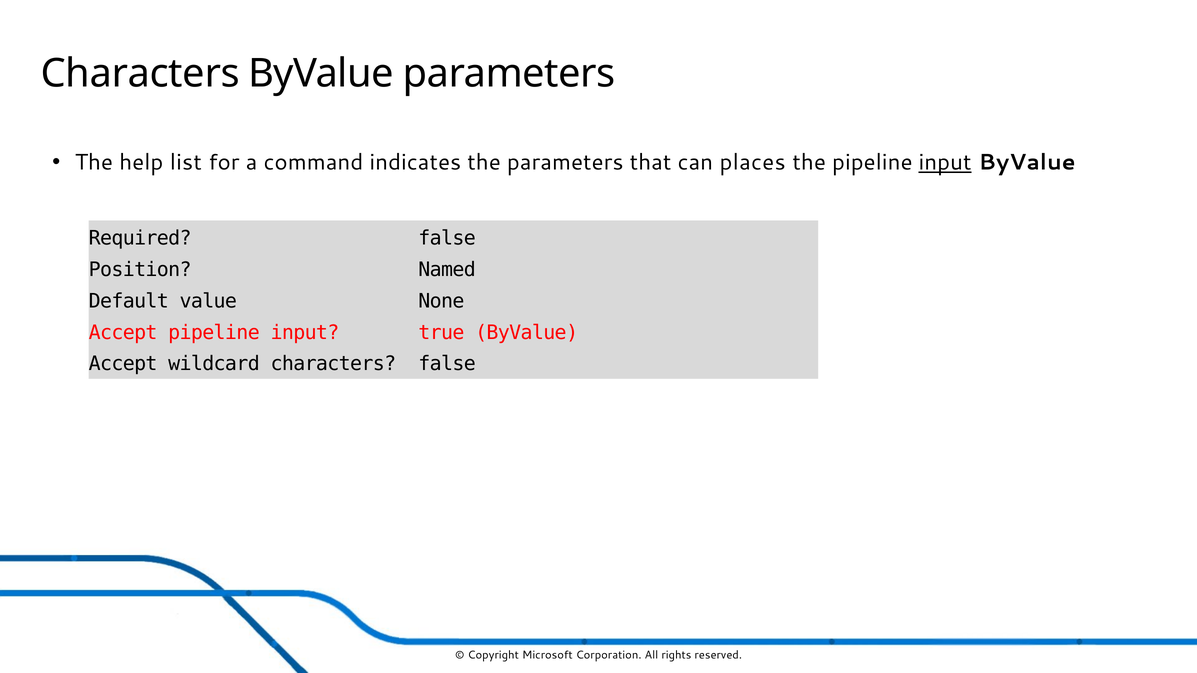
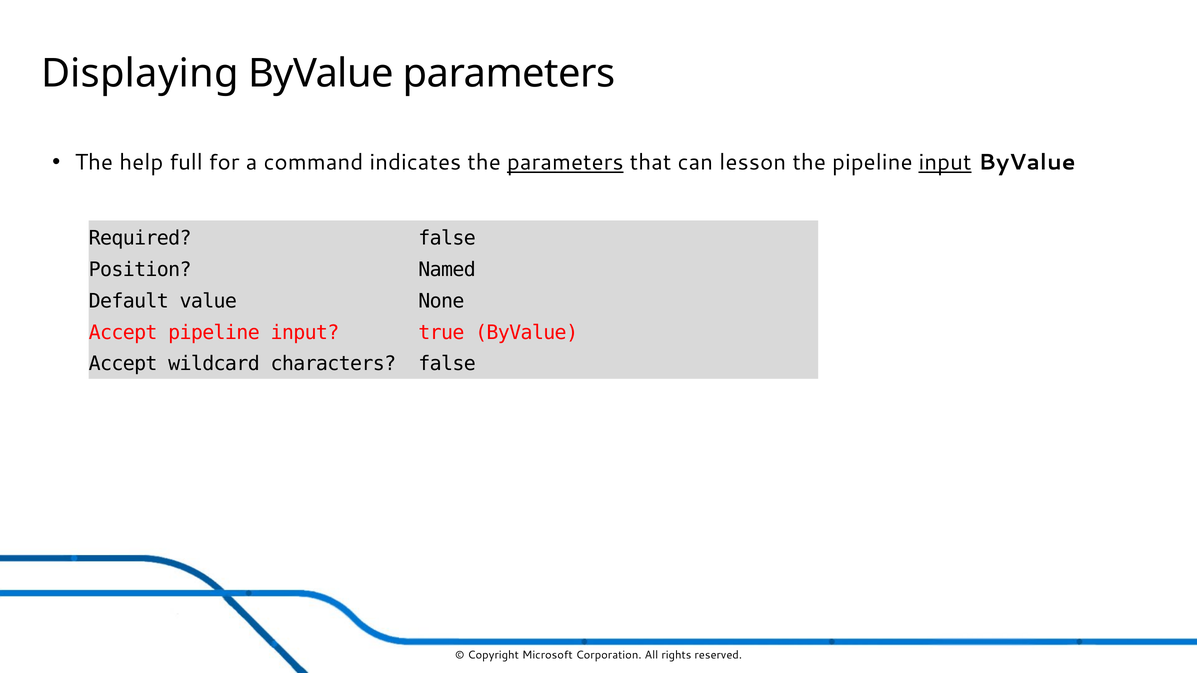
Characters at (140, 74): Characters -> Displaying
list: list -> full
parameters at (565, 163) underline: none -> present
places: places -> lesson
